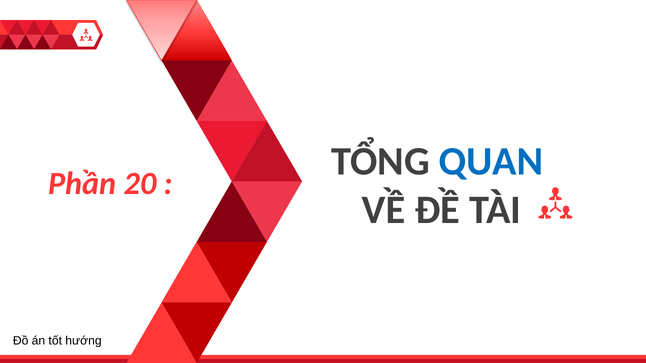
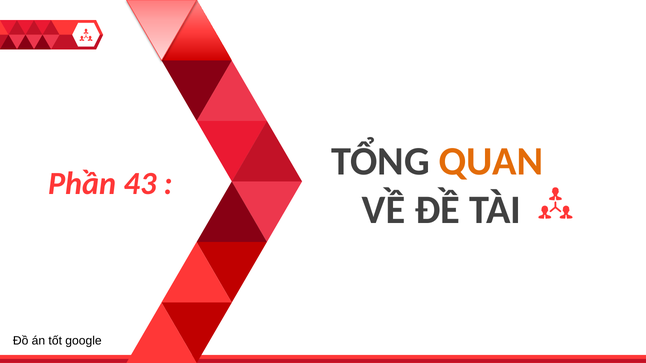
QUAN colour: blue -> orange
20: 20 -> 43
hướng: hướng -> google
